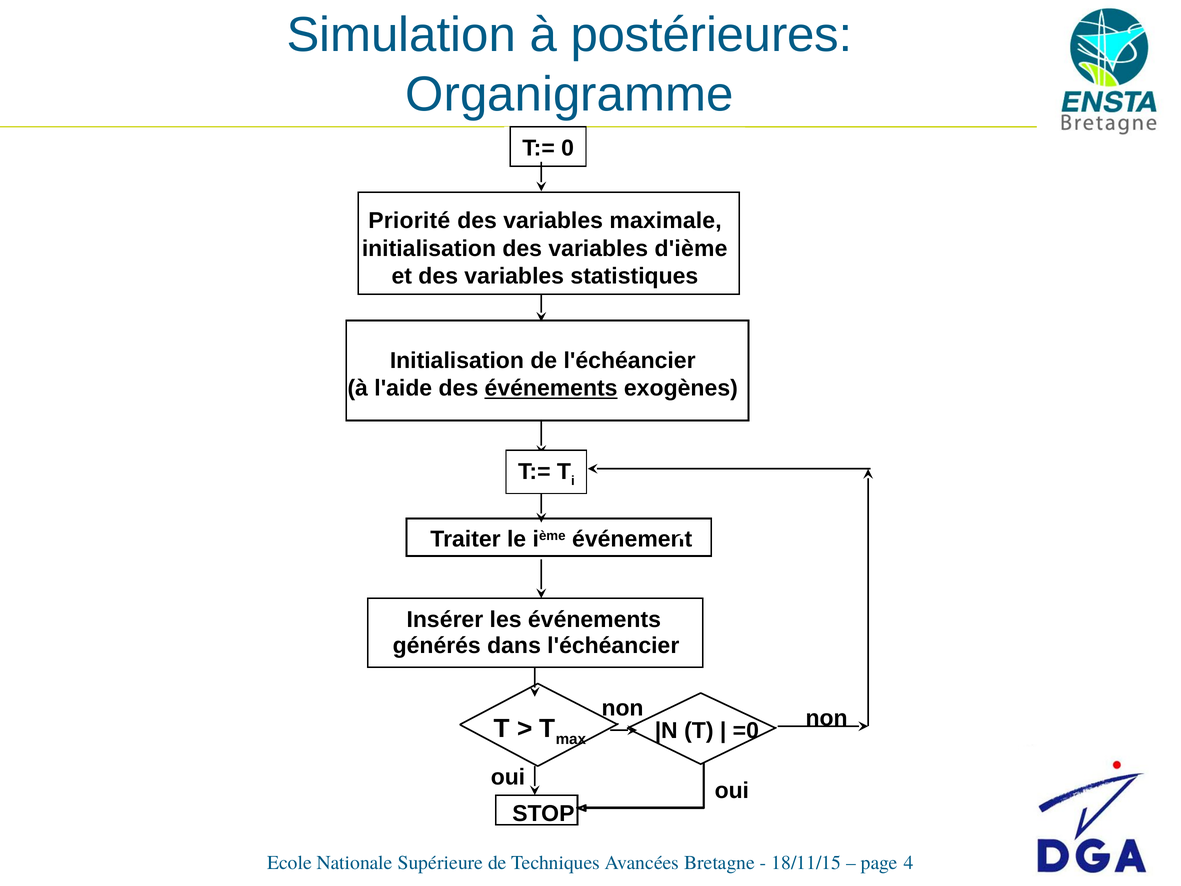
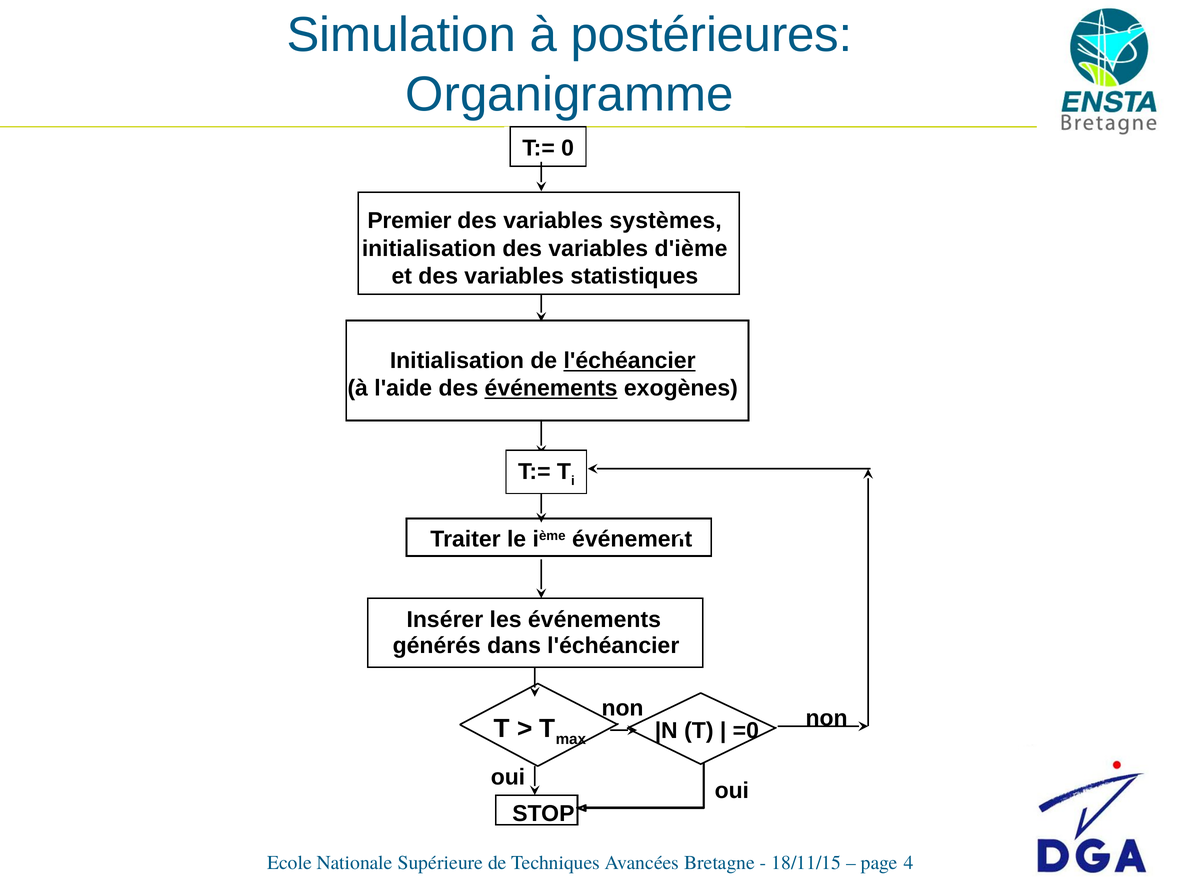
Priorité: Priorité -> Premier
maximale: maximale -> systèmes
l'échéancier at (630, 361) underline: none -> present
